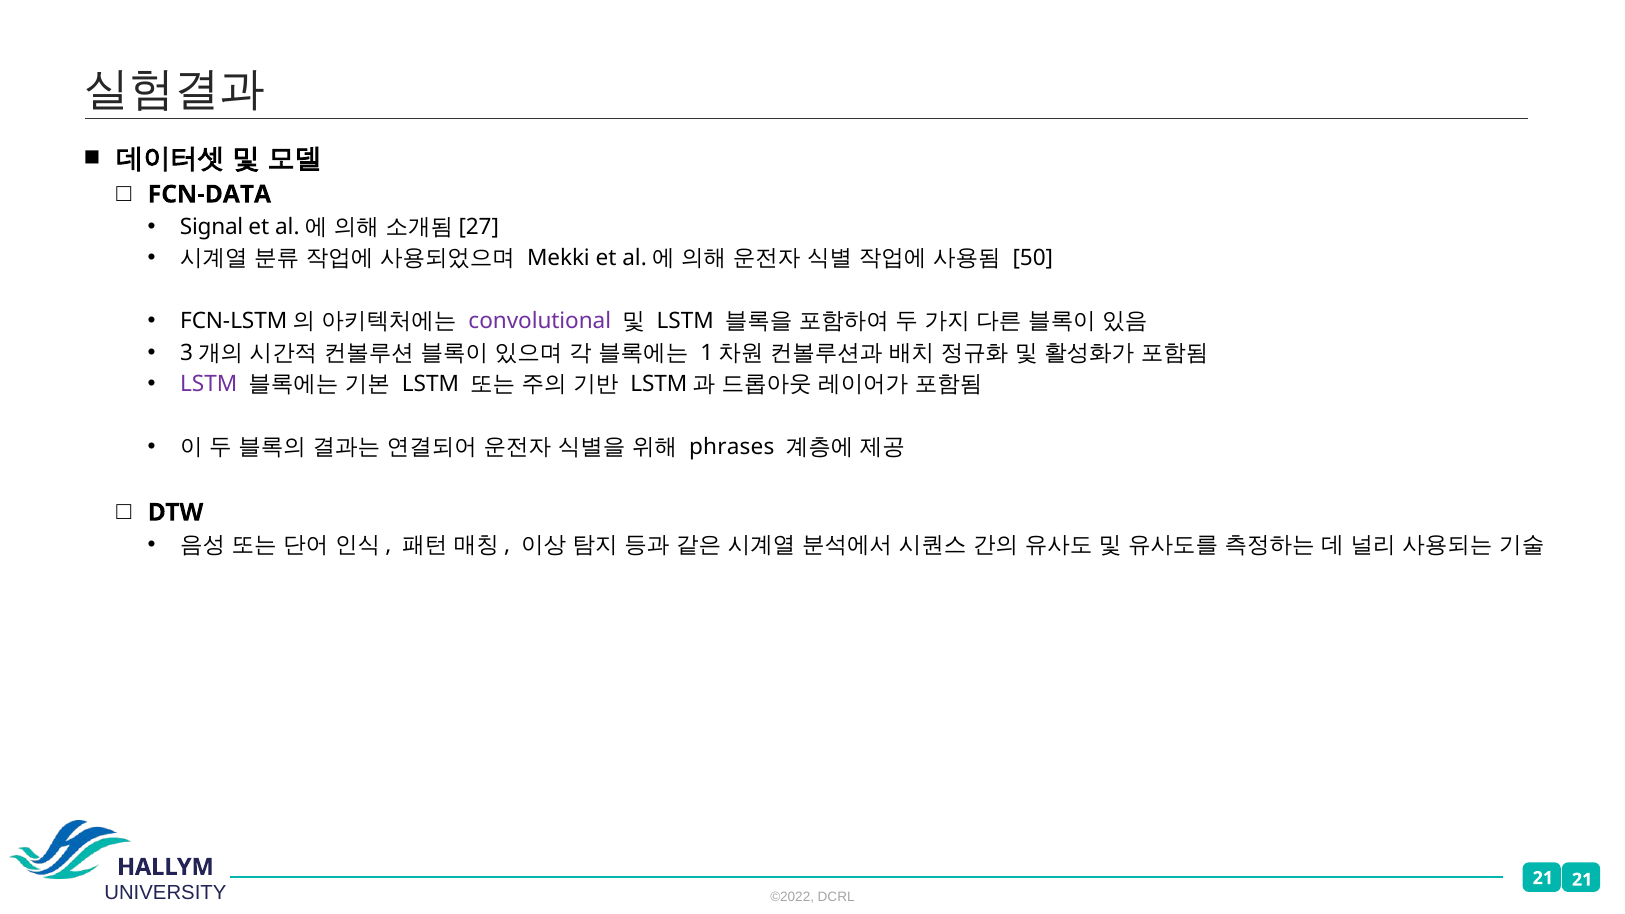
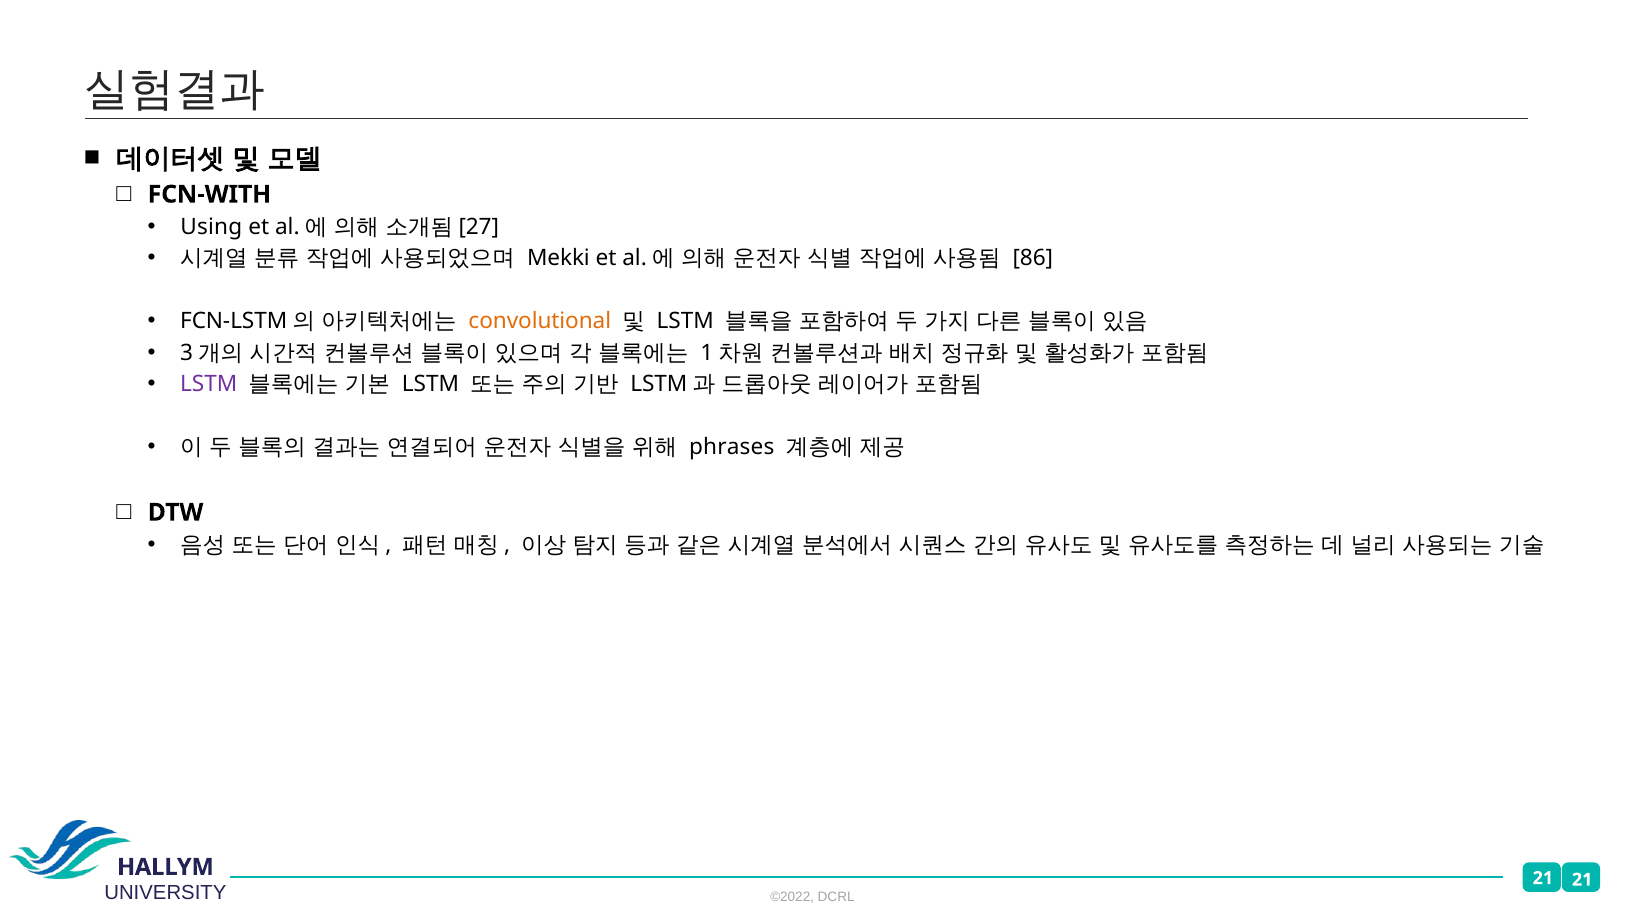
FCN-DATA: FCN-DATA -> FCN-WITH
Signal: Signal -> Using
50: 50 -> 86
convolutional colour: purple -> orange
